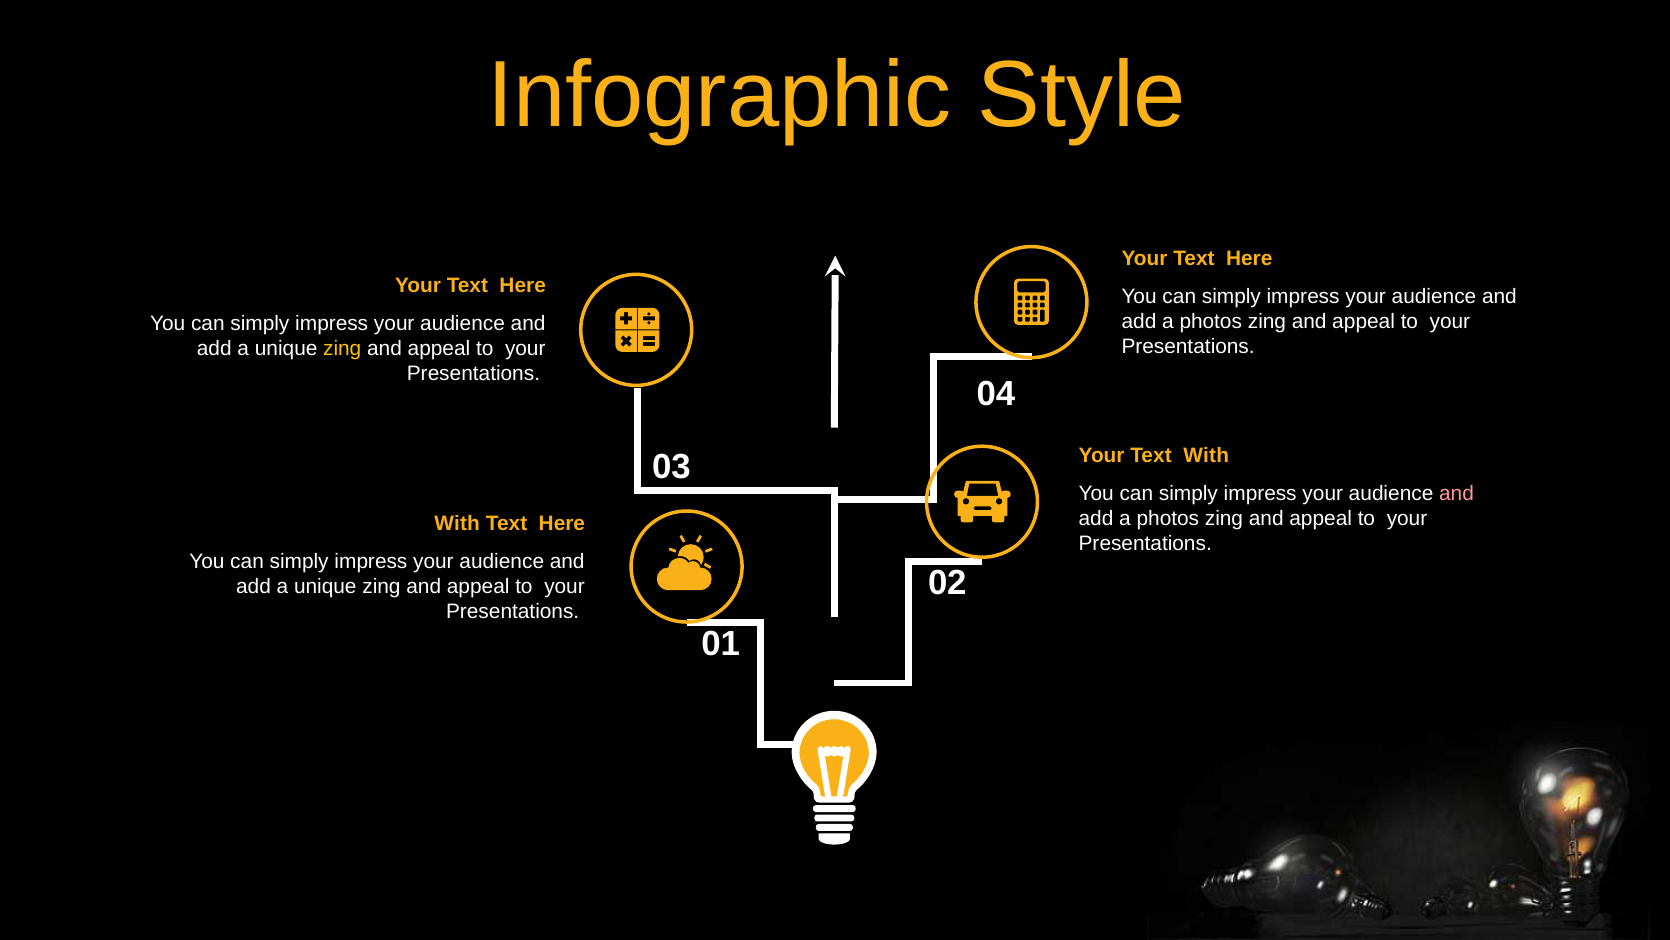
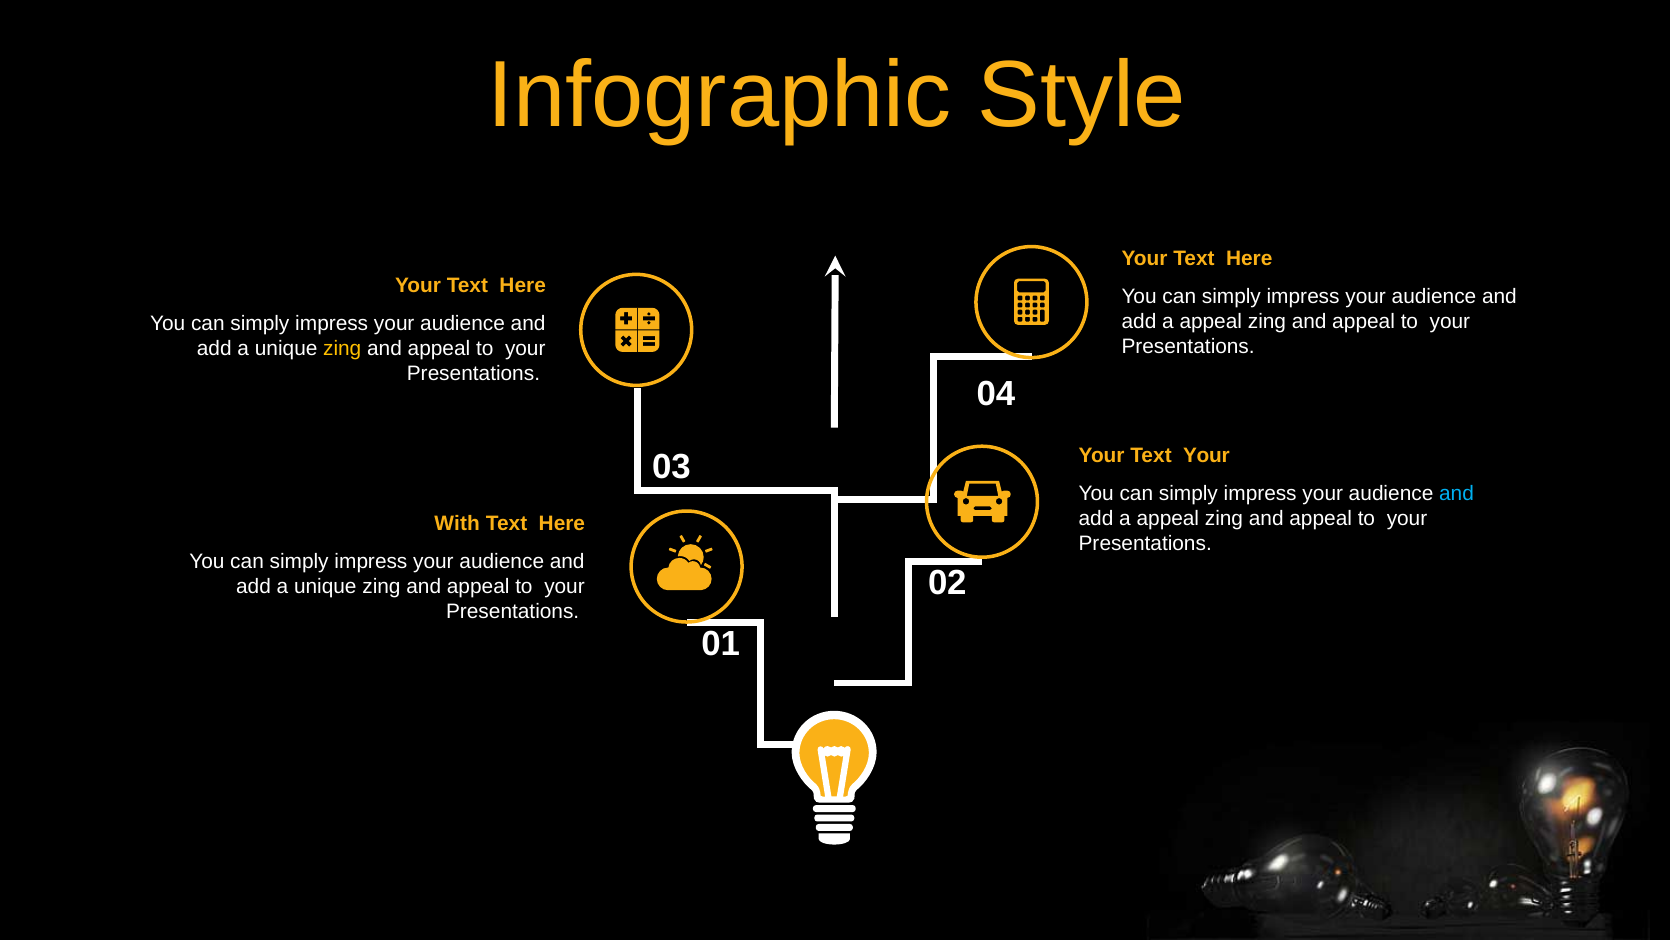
photos at (1211, 322): photos -> appeal
Text With: With -> Your
and at (1457, 493) colour: pink -> light blue
photos at (1168, 518): photos -> appeal
